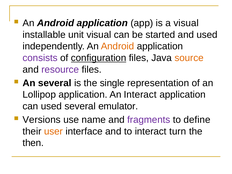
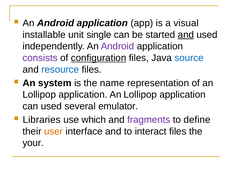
unit visual: visual -> single
and at (186, 35) underline: none -> present
Android at (117, 46) colour: orange -> purple
source colour: orange -> blue
resource colour: purple -> blue
An several: several -> system
single: single -> name
application An Interact: Interact -> Lollipop
Versions: Versions -> Libraries
name: name -> which
interact turn: turn -> files
then: then -> your
